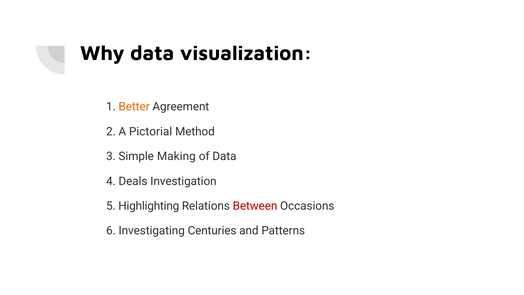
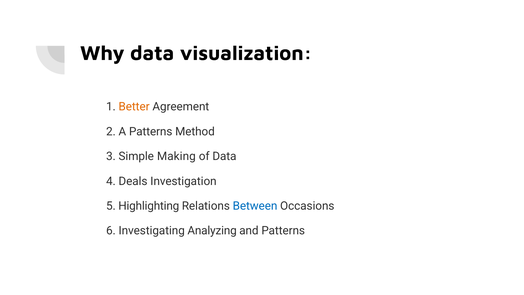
A Pictorial: Pictorial -> Patterns
Between colour: red -> blue
Centuries: Centuries -> Analyzing
